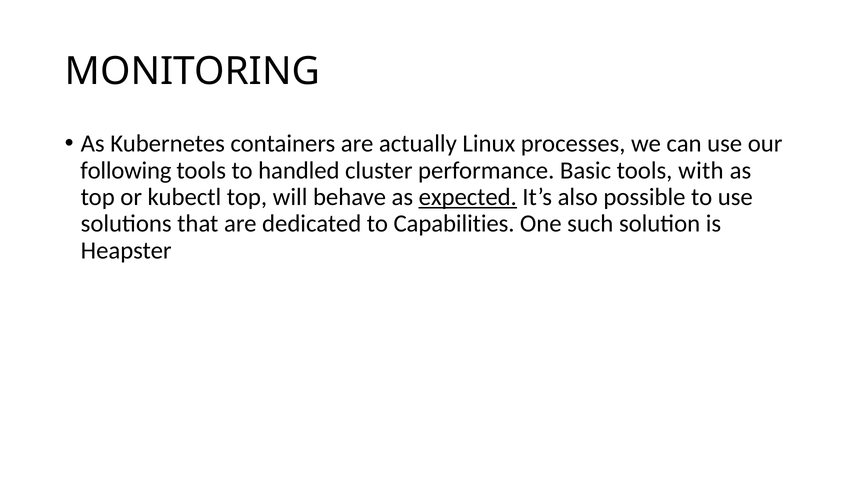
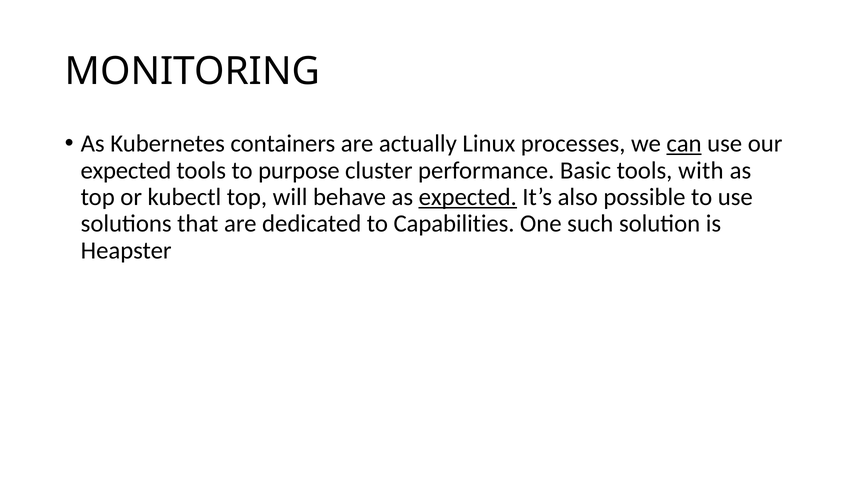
can underline: none -> present
following at (126, 170): following -> expected
handled: handled -> purpose
